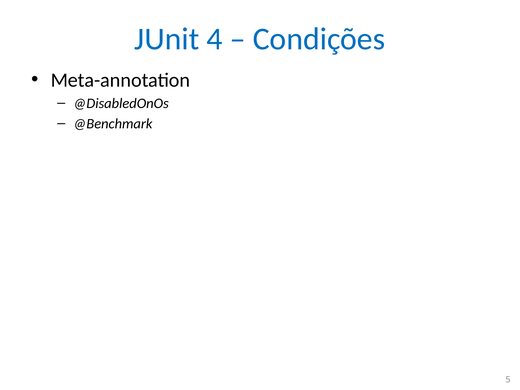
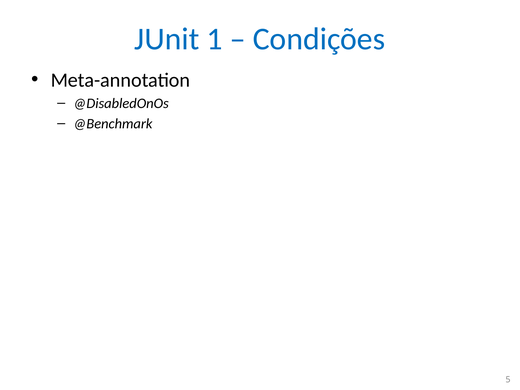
4: 4 -> 1
